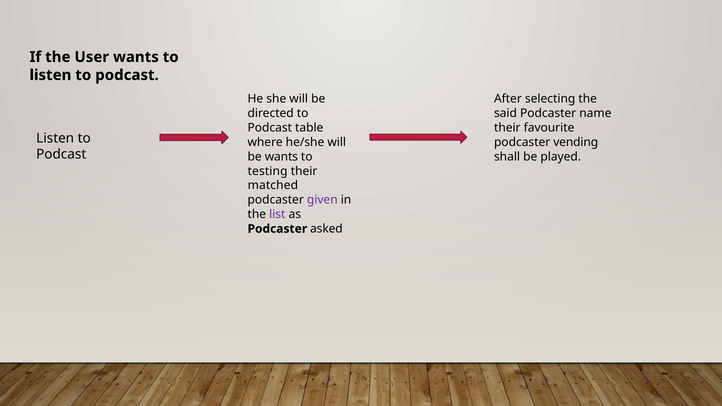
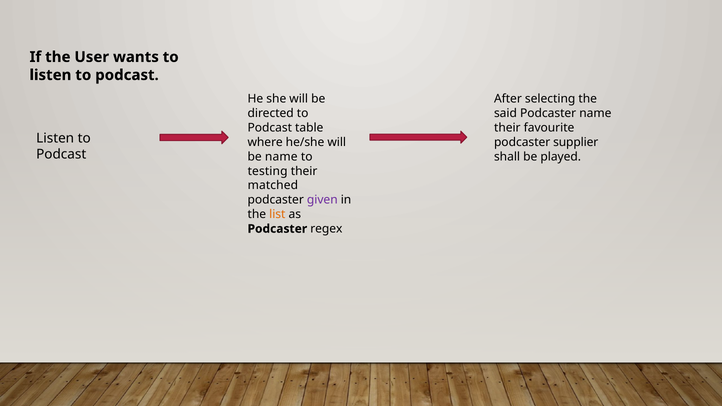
vending: vending -> supplier
be wants: wants -> name
list colour: purple -> orange
asked: asked -> regex
